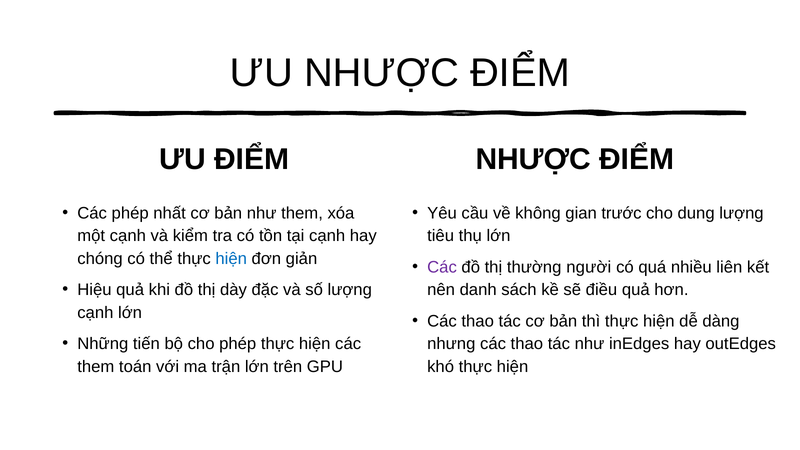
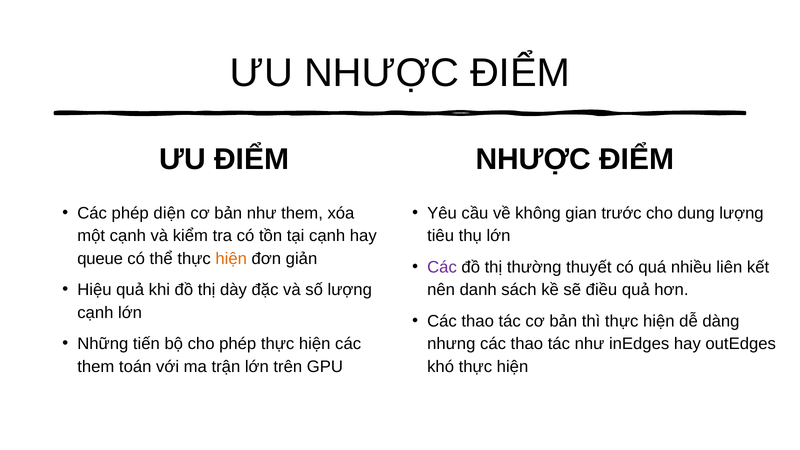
nhất: nhất -> diện
chóng: chóng -> queue
hiện at (231, 259) colour: blue -> orange
người: người -> thuyết
